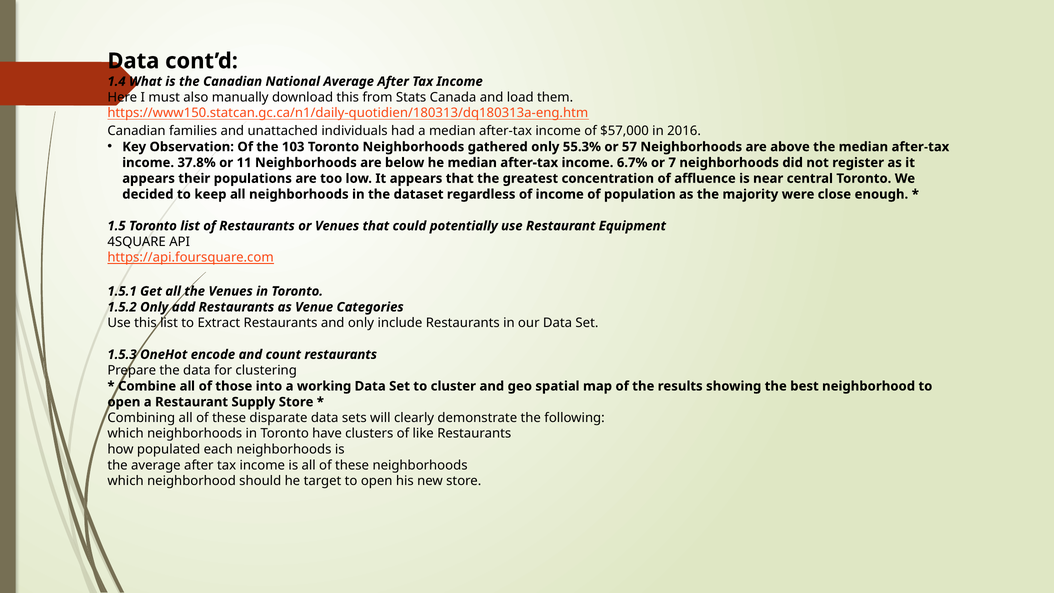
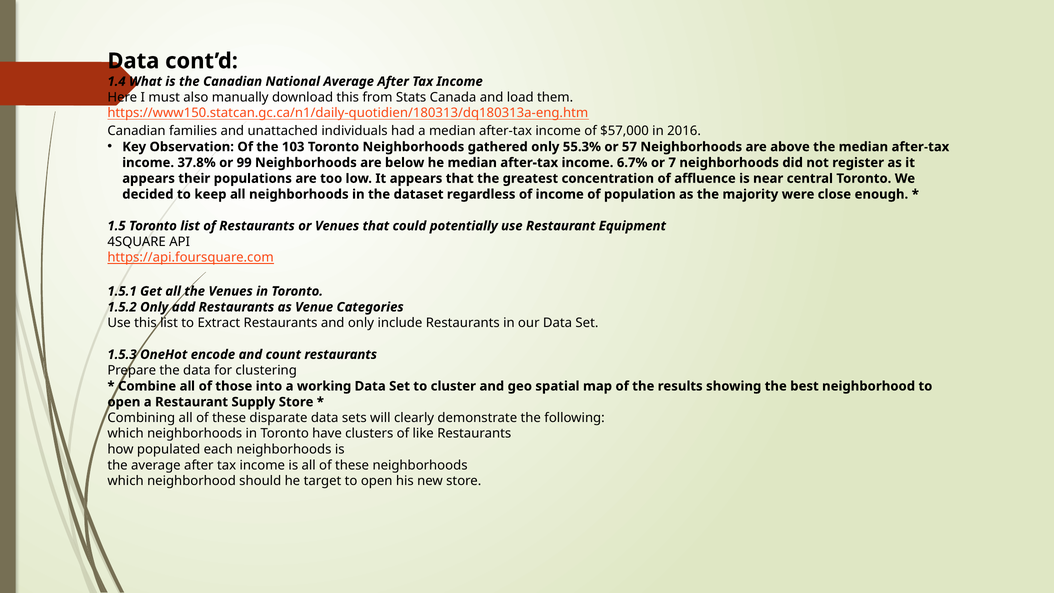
11: 11 -> 99
